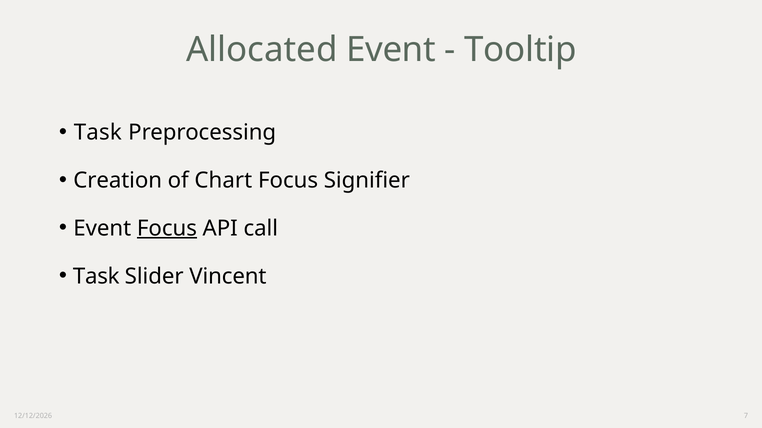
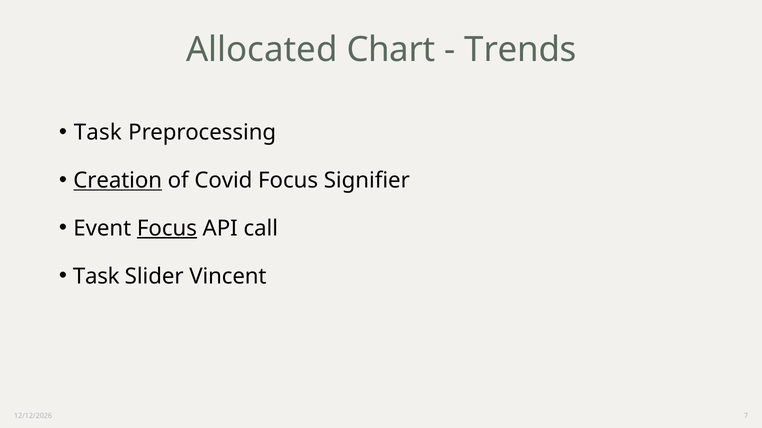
Allocated Event: Event -> Chart
Tooltip: Tooltip -> Trends
Creation underline: none -> present
Chart: Chart -> Covid
